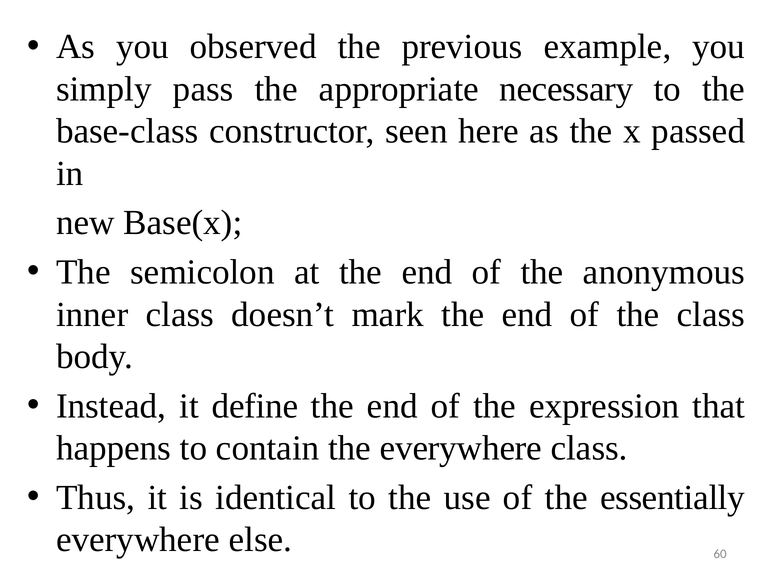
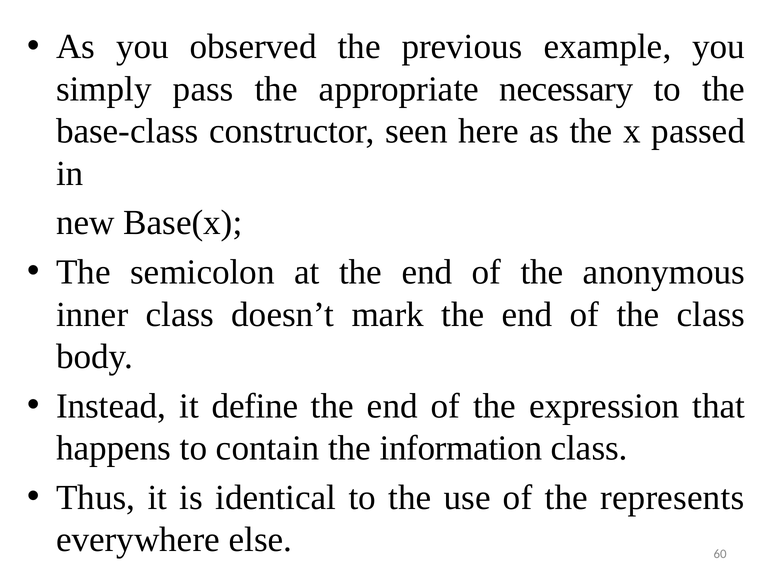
the everywhere: everywhere -> information
essentially: essentially -> represents
